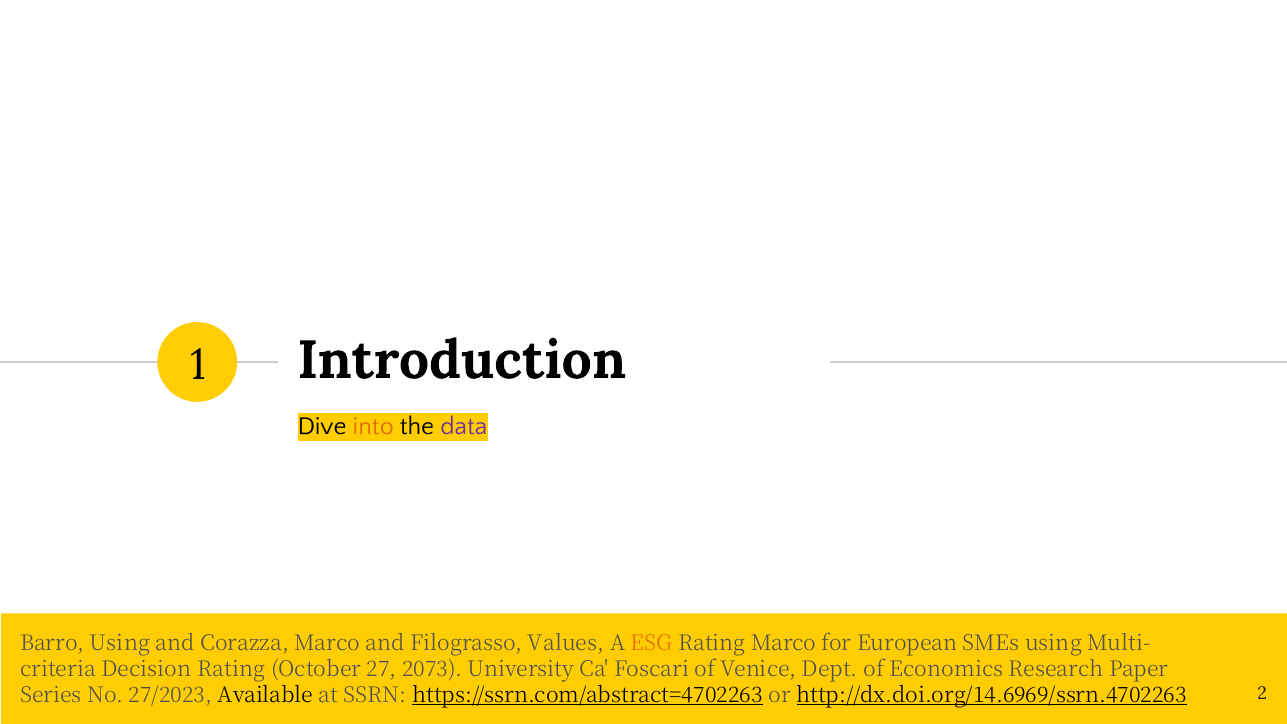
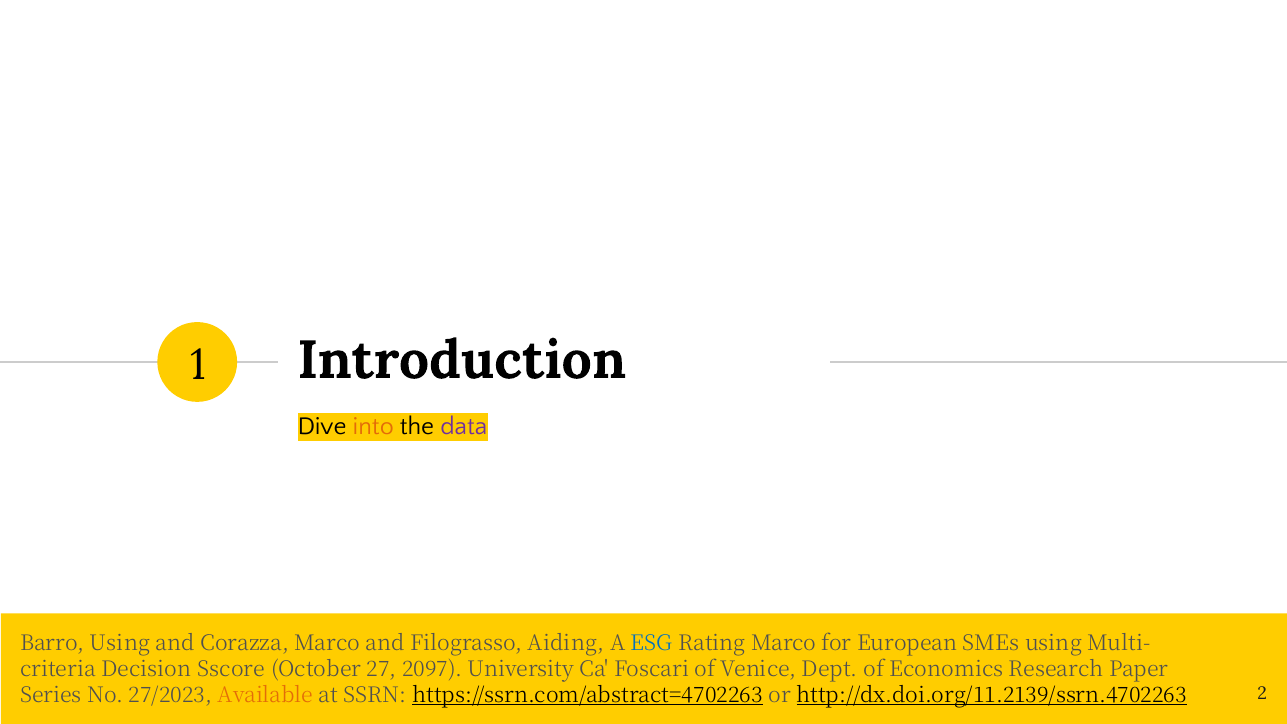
Values: Values -> Aiding
ESG colour: orange -> blue
Decision Rating: Rating -> Sscore
2073: 2073 -> 2097
Available colour: black -> orange
http://dx.doi.org/14.6969/ssrn.4702263: http://dx.doi.org/14.6969/ssrn.4702263 -> http://dx.doi.org/11.2139/ssrn.4702263
